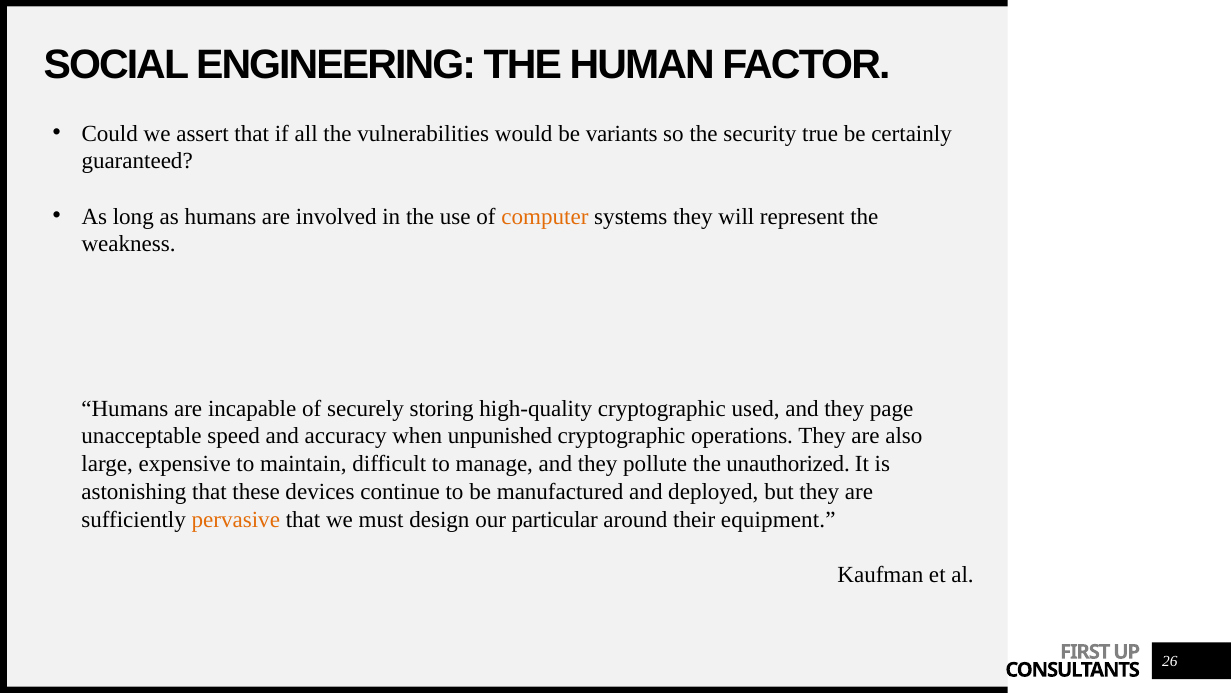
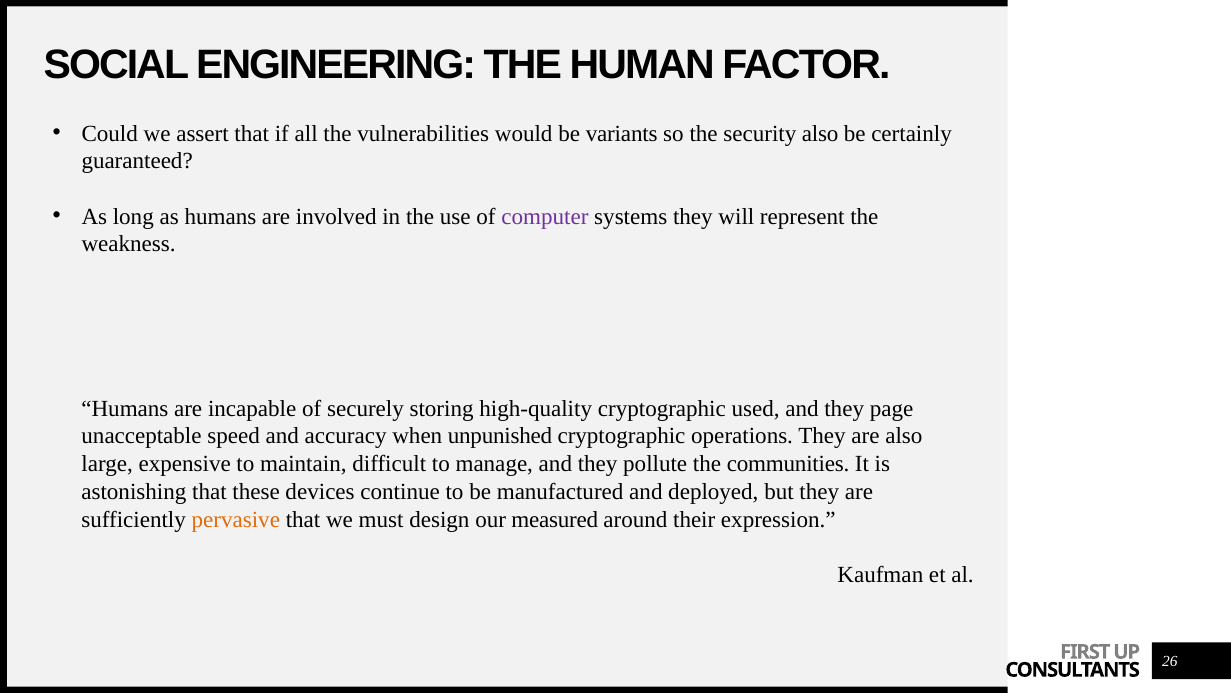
security true: true -> also
computer colour: orange -> purple
unauthorized: unauthorized -> communities
particular: particular -> measured
equipment: equipment -> expression
